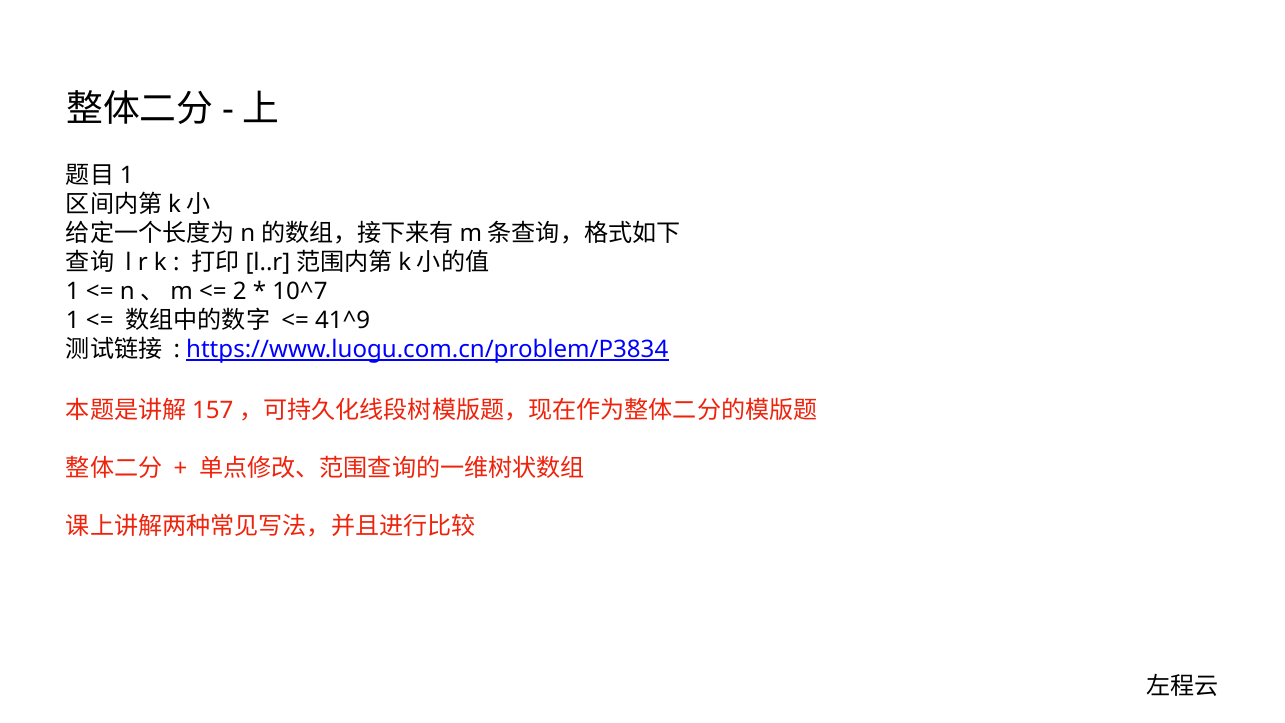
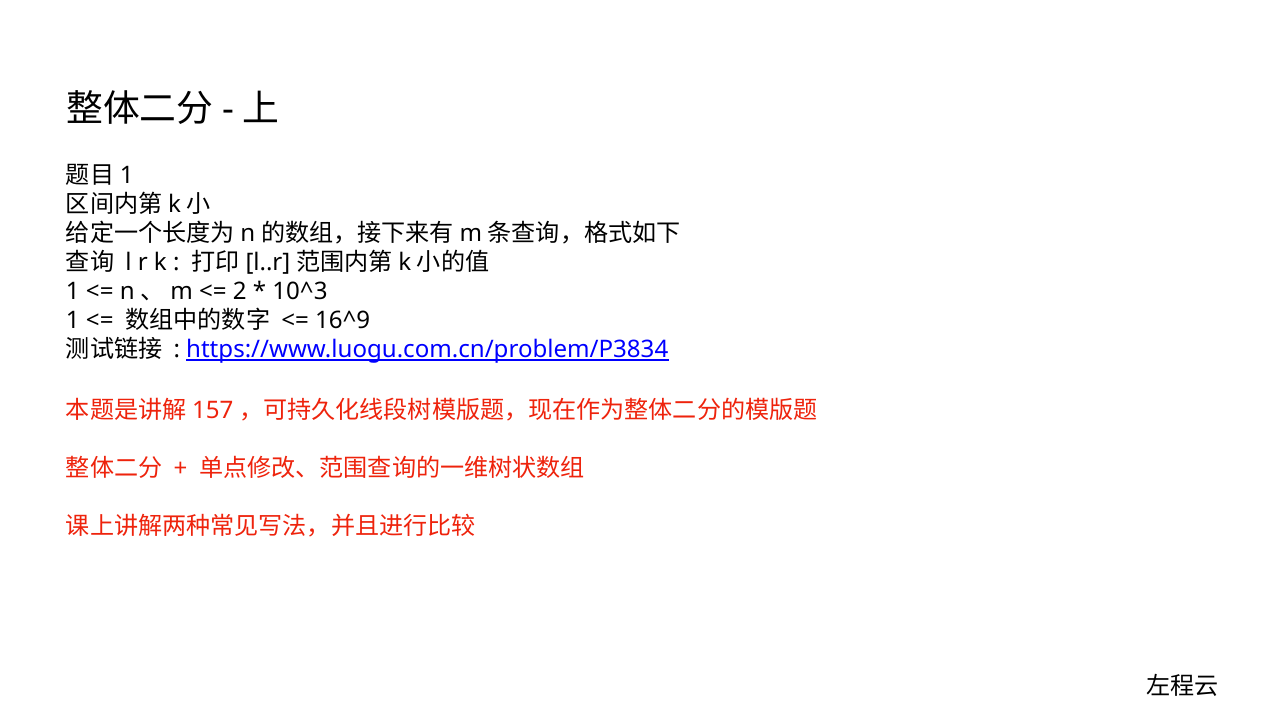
10^7: 10^7 -> 10^3
41^9: 41^9 -> 16^9
